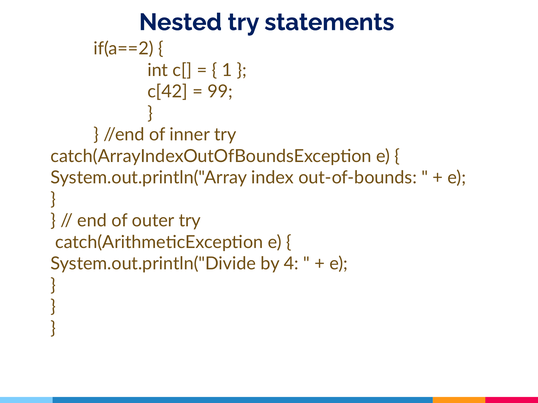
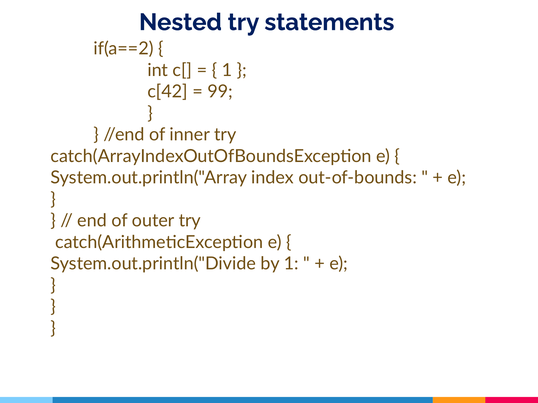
by 4: 4 -> 1
